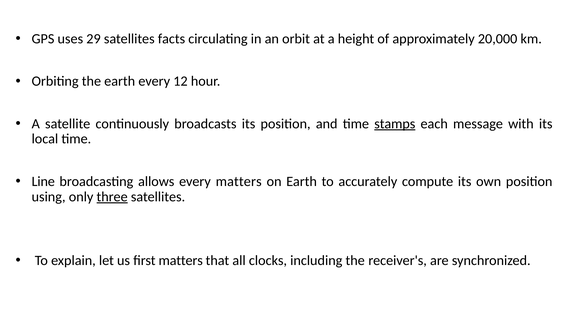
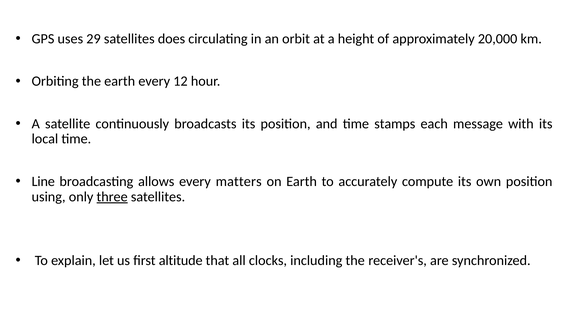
facts: facts -> does
stamps underline: present -> none
first matters: matters -> altitude
